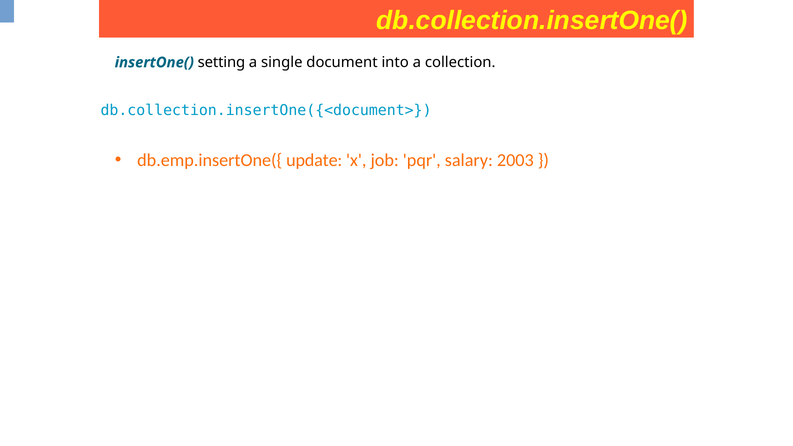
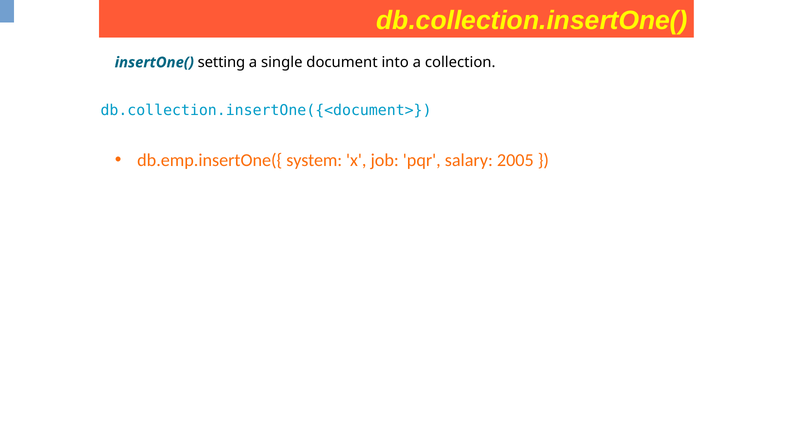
update: update -> system
2003: 2003 -> 2005
